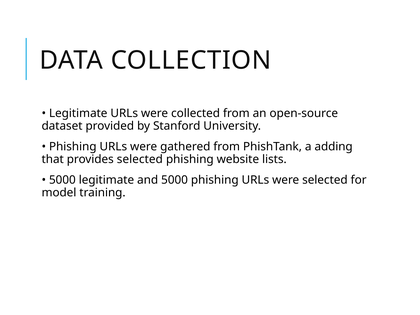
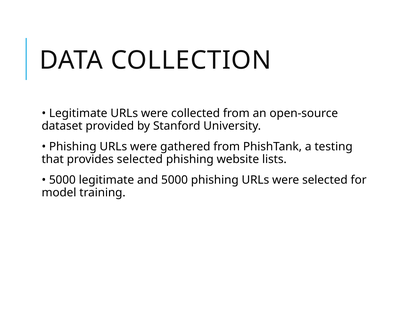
adding: adding -> testing
